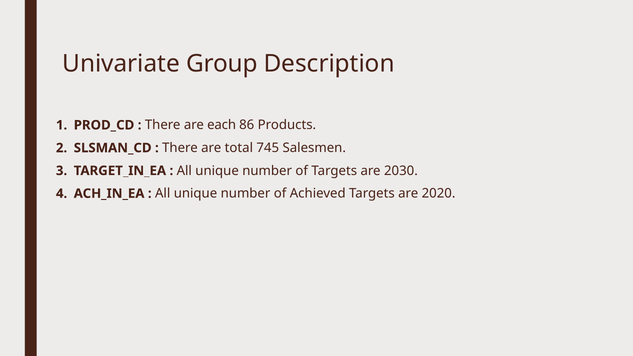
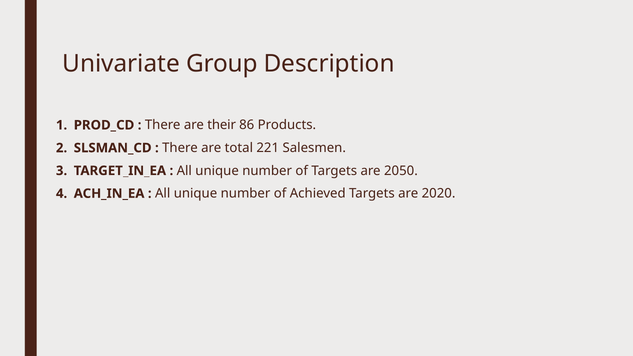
each: each -> their
745: 745 -> 221
2030: 2030 -> 2050
